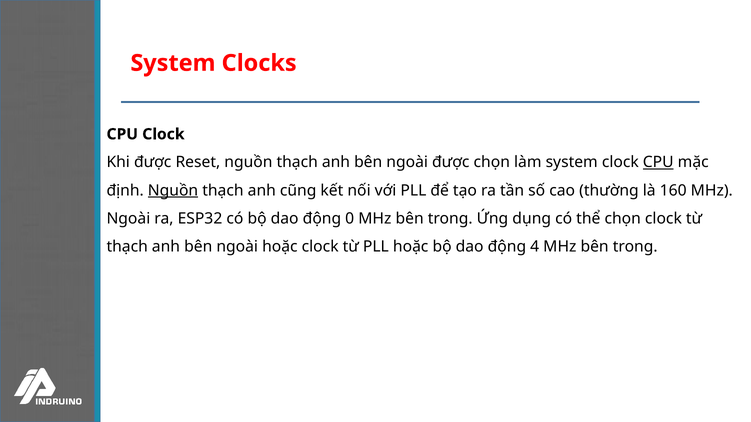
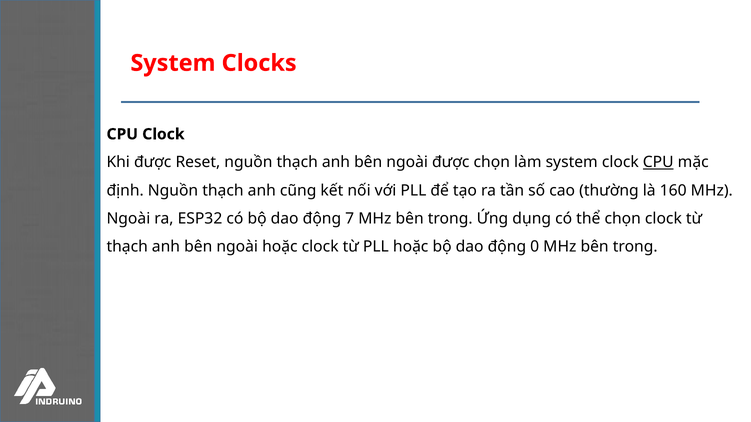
Nguồn at (173, 191) underline: present -> none
0: 0 -> 7
4: 4 -> 0
